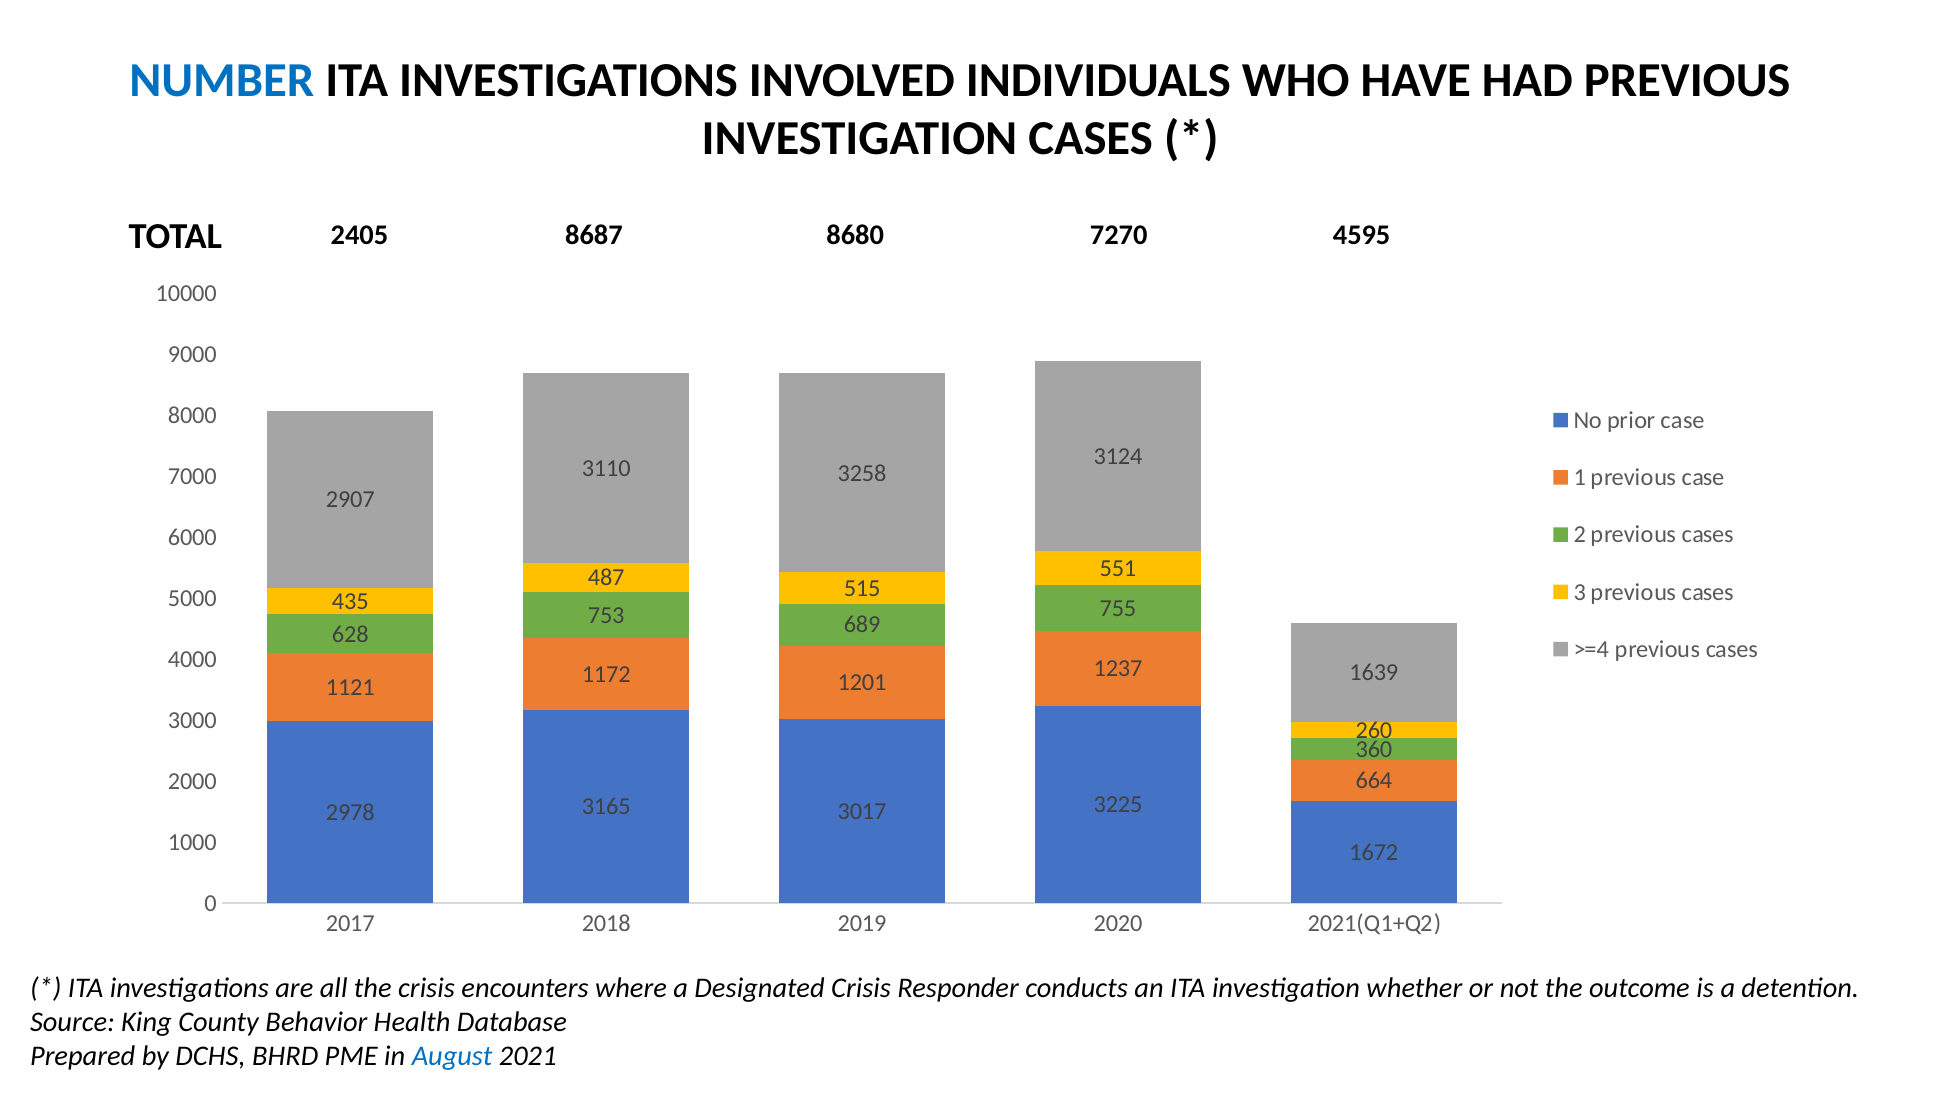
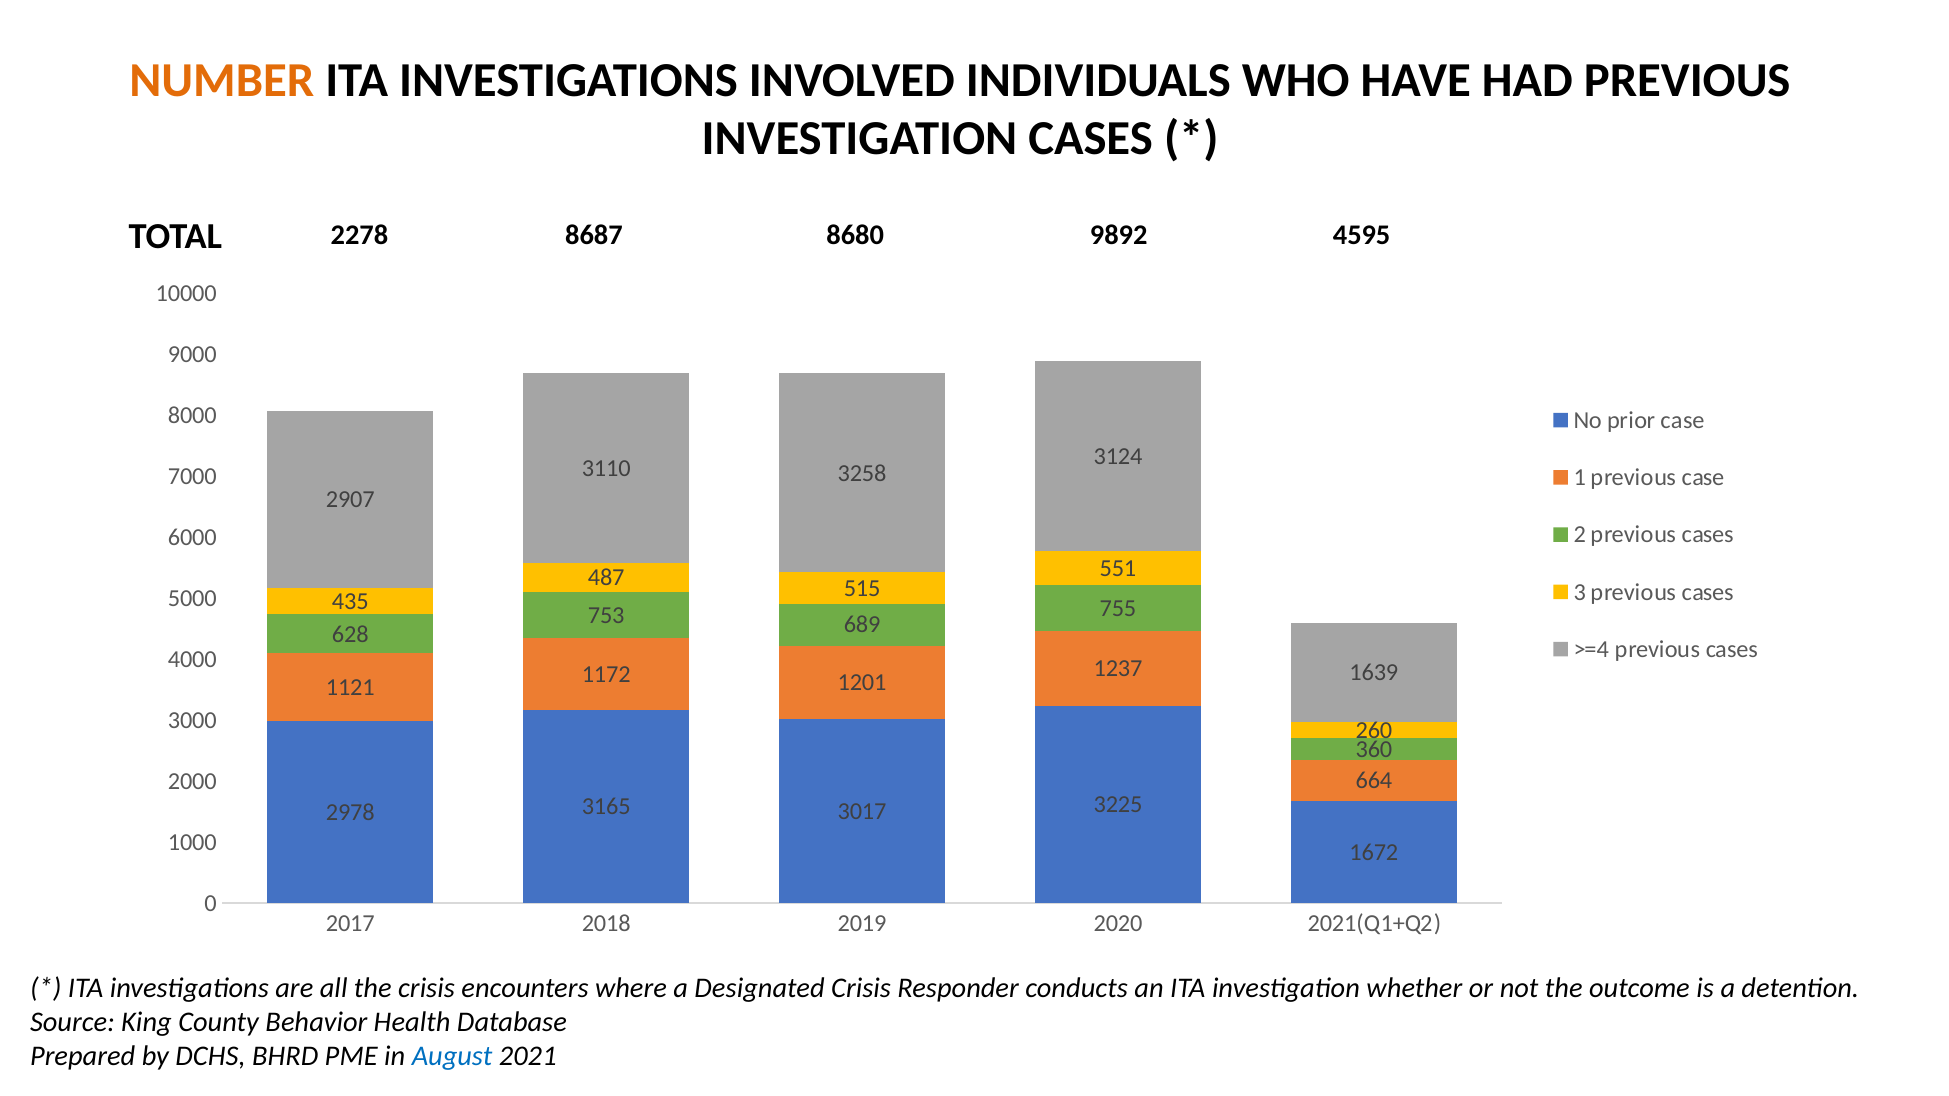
NUMBER colour: blue -> orange
2405: 2405 -> 2278
7270: 7270 -> 9892
